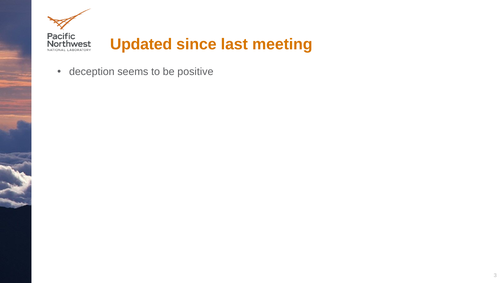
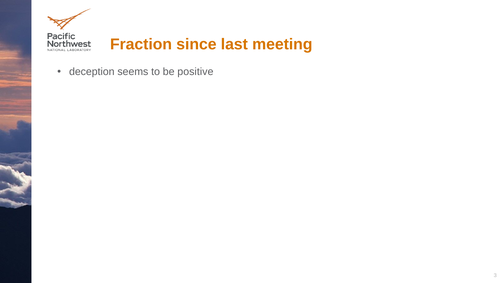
Updated: Updated -> Fraction
